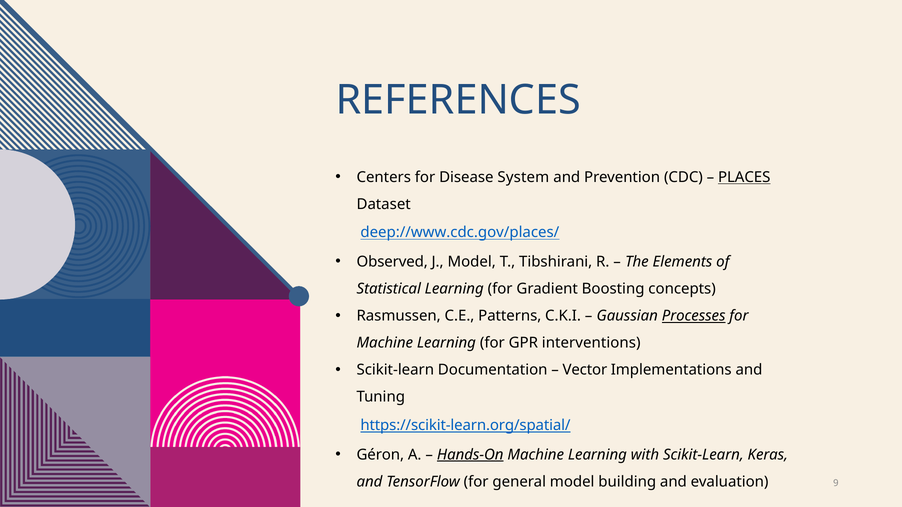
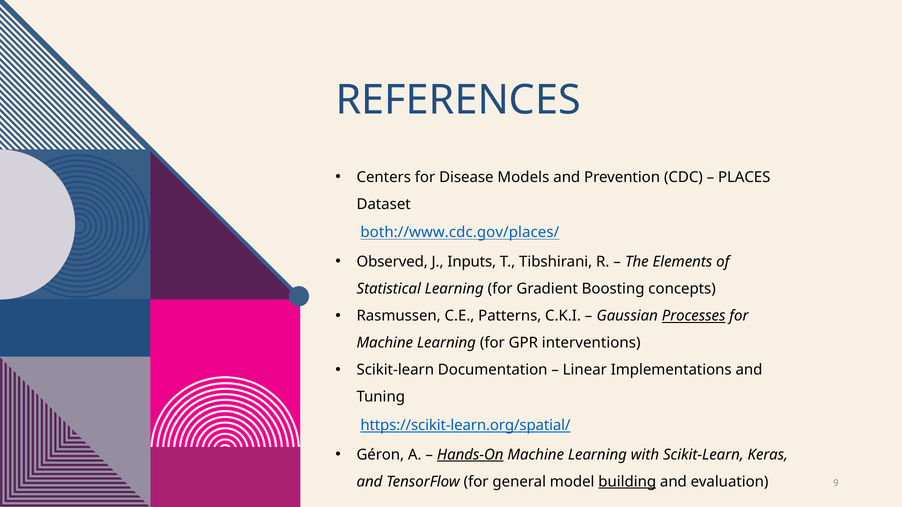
System: System -> Models
PLACES underline: present -> none
deep://www.cdc.gov/places/: deep://www.cdc.gov/places/ -> both://www.cdc.gov/places/
J Model: Model -> Inputs
Vector: Vector -> Linear
building underline: none -> present
